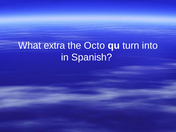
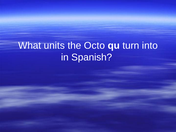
extra: extra -> units
